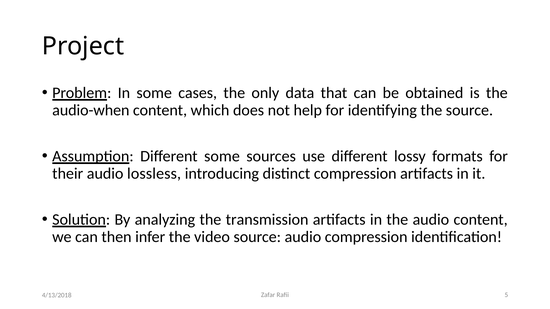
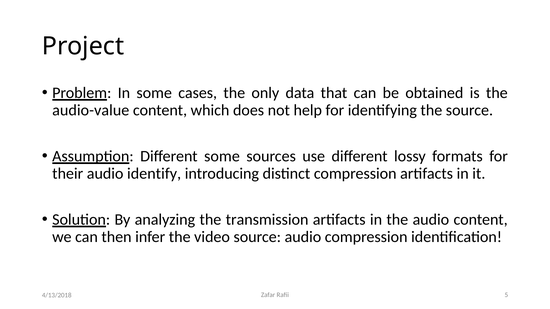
audio-when: audio-when -> audio-value
lossless: lossless -> identify
